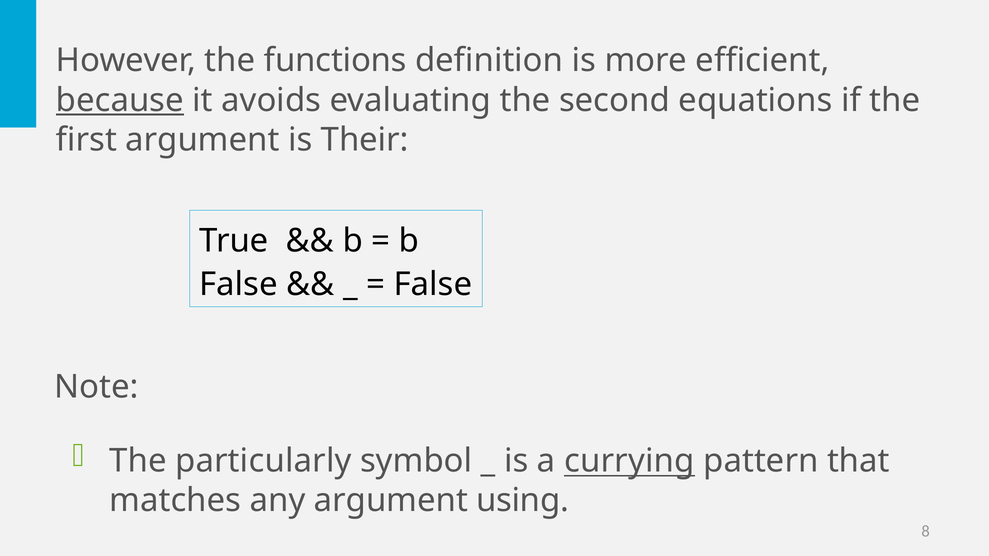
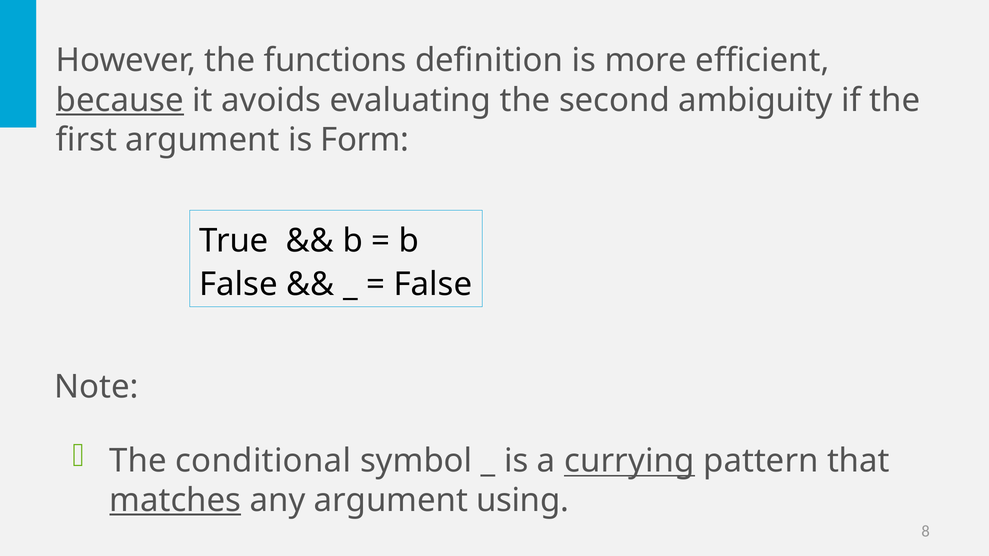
equations: equations -> ambiguity
Their: Their -> Form
particularly: particularly -> conditional
matches underline: none -> present
